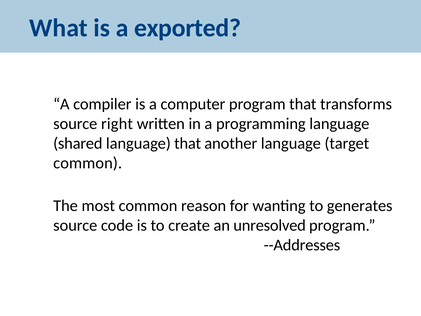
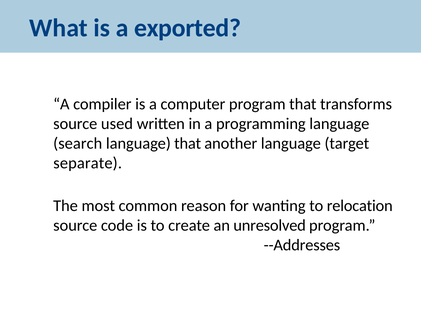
right: right -> used
shared: shared -> search
common at (88, 163): common -> separate
generates: generates -> relocation
